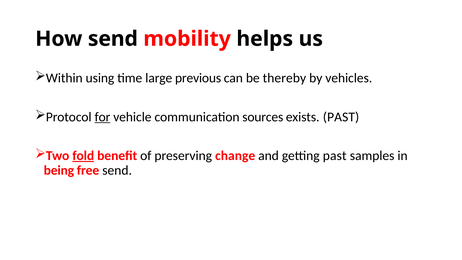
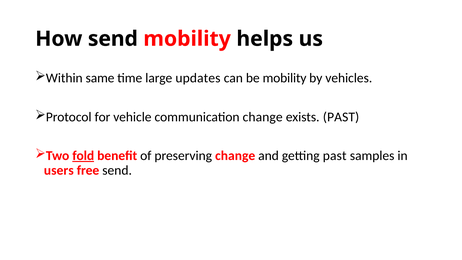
using: using -> same
previous: previous -> updates
be thereby: thereby -> mobility
for underline: present -> none
communication sources: sources -> change
being: being -> users
